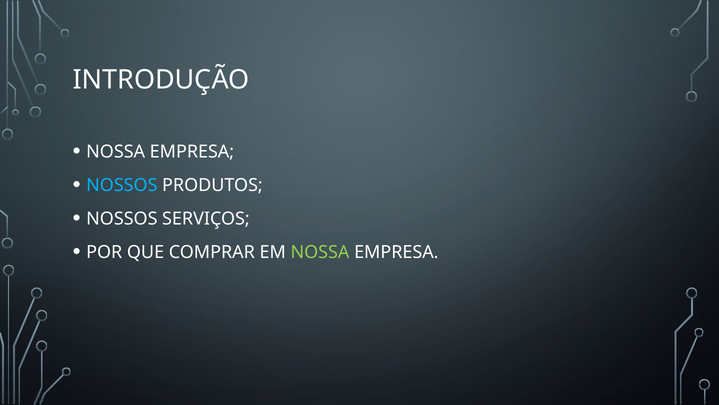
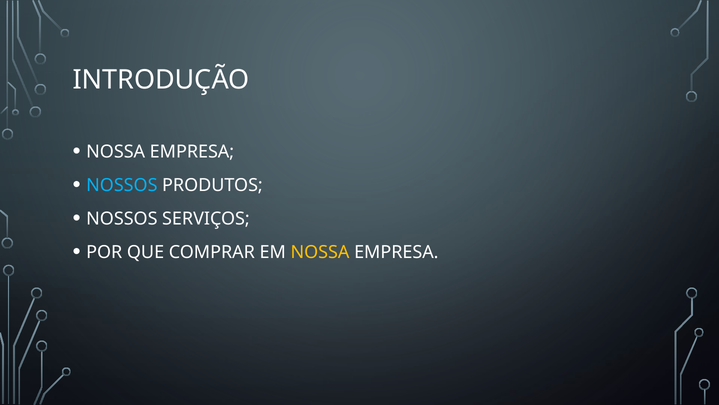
NOSSA at (320, 252) colour: light green -> yellow
